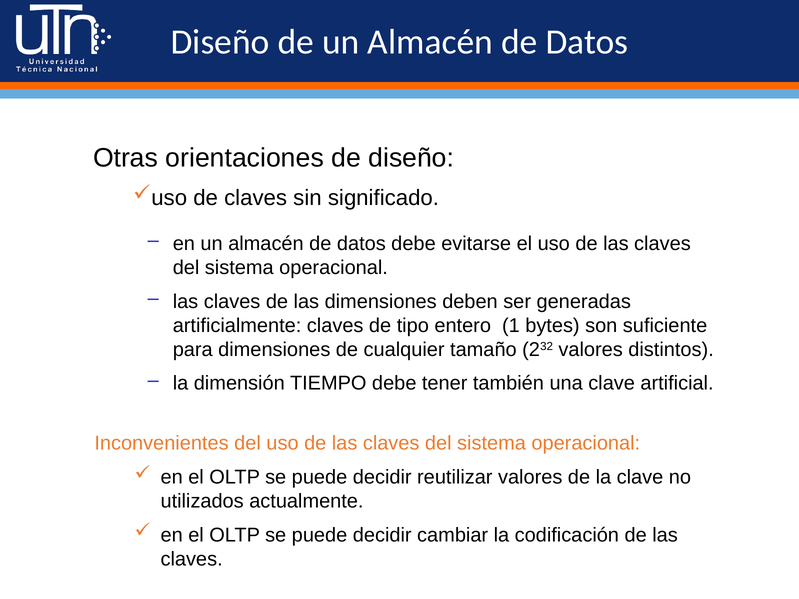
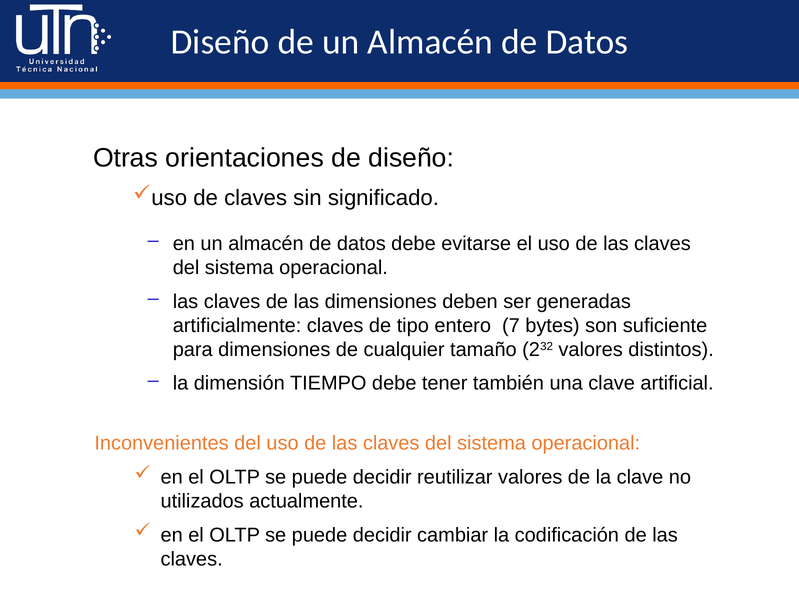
1: 1 -> 7
